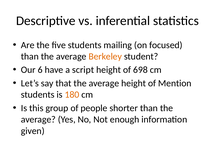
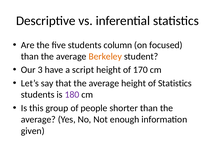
mailing: mailing -> column
6: 6 -> 3
698: 698 -> 170
of Mention: Mention -> Statistics
180 colour: orange -> purple
